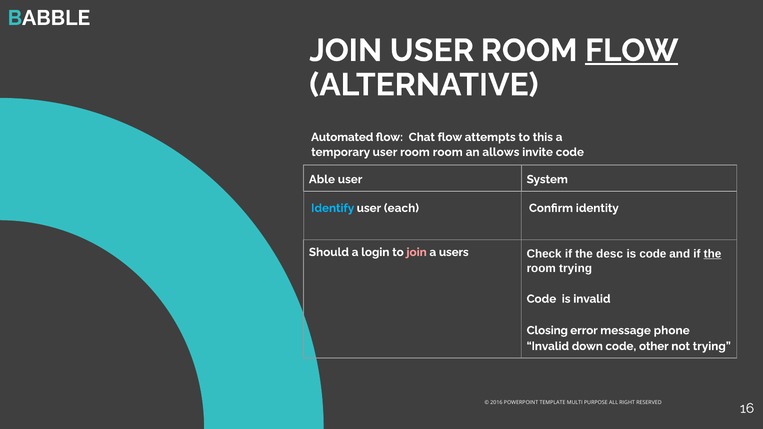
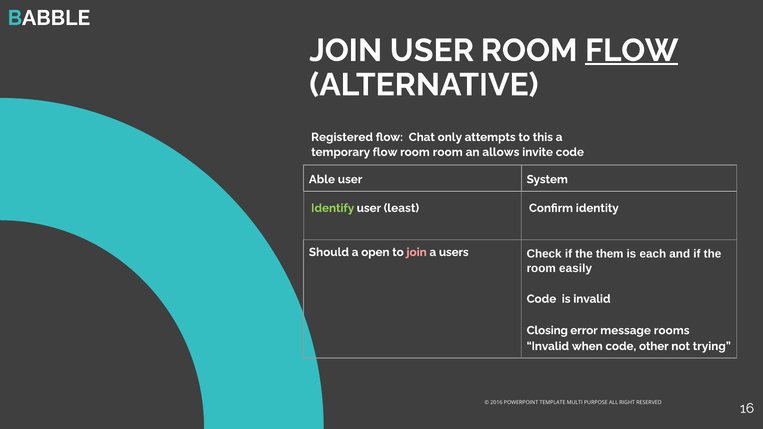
Automated: Automated -> Registered
Chat flow: flow -> only
temporary user: user -> flow
Identify colour: light blue -> light green
each: each -> least
login: login -> open
desc: desc -> them
is code: code -> each
the at (712, 254) underline: present -> none
room trying: trying -> easily
phone: phone -> rooms
down: down -> when
